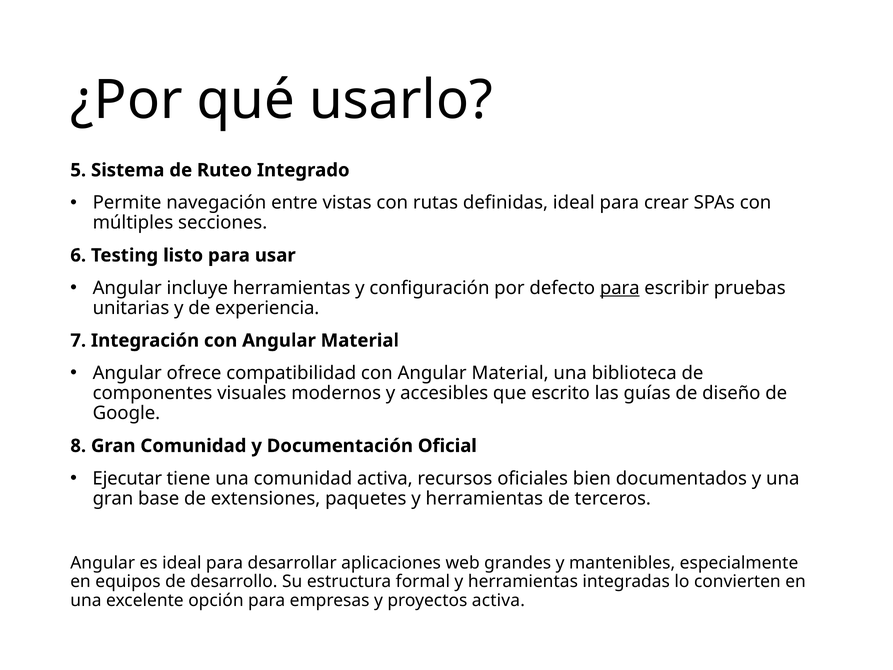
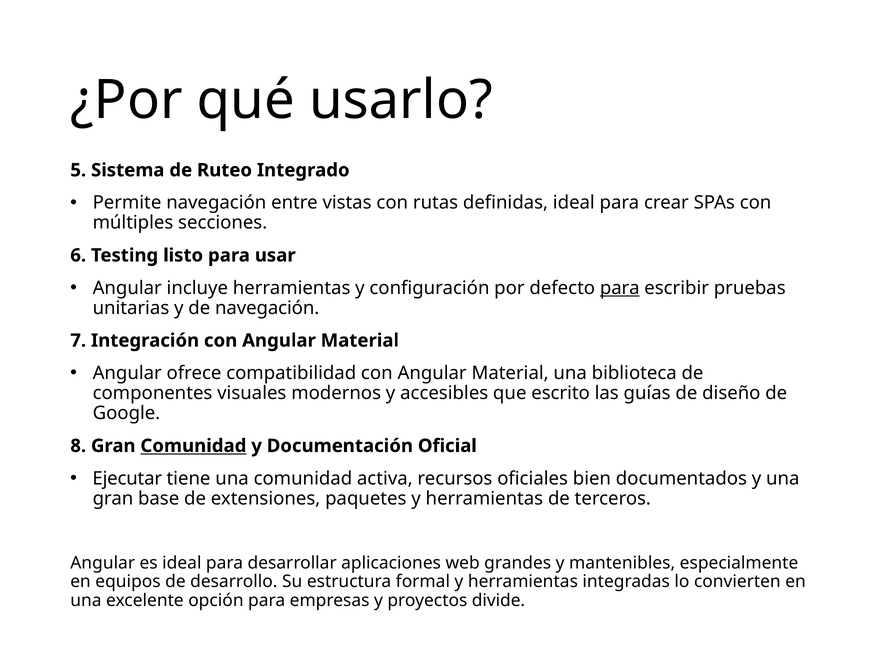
de experiencia: experiencia -> navegación
Comunidad at (193, 446) underline: none -> present
proyectos activa: activa -> divide
